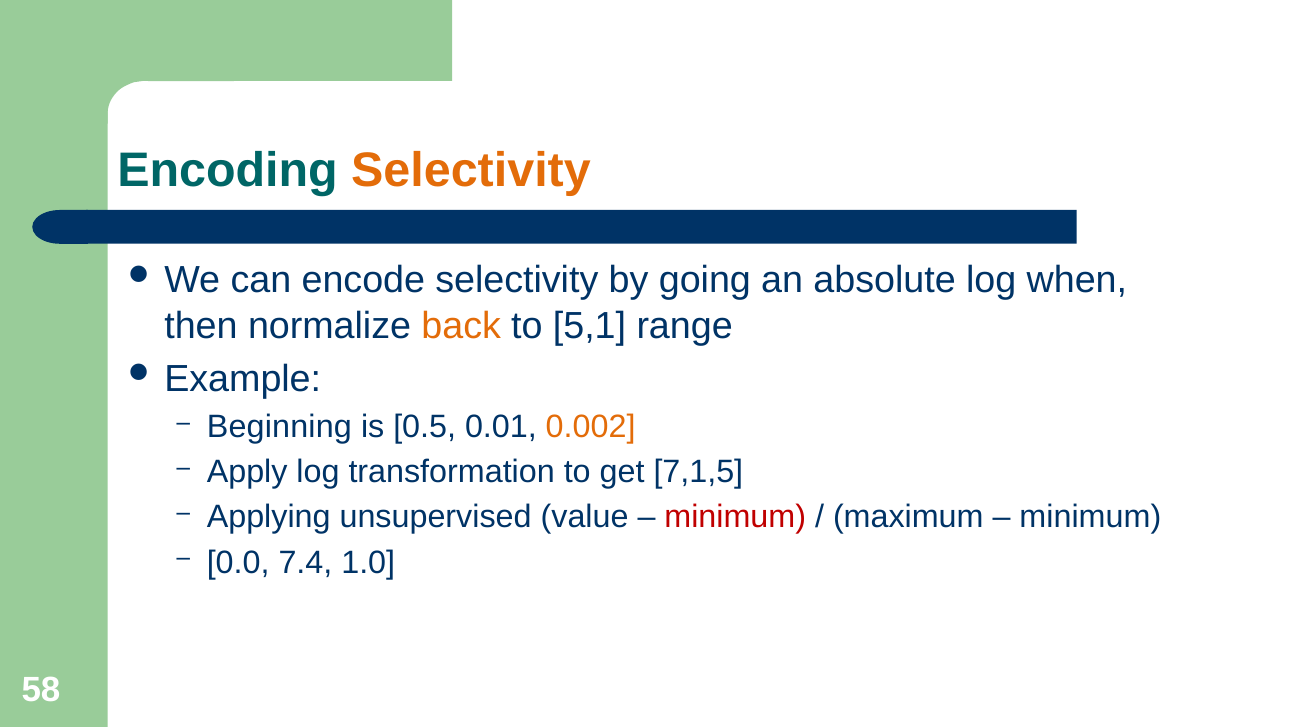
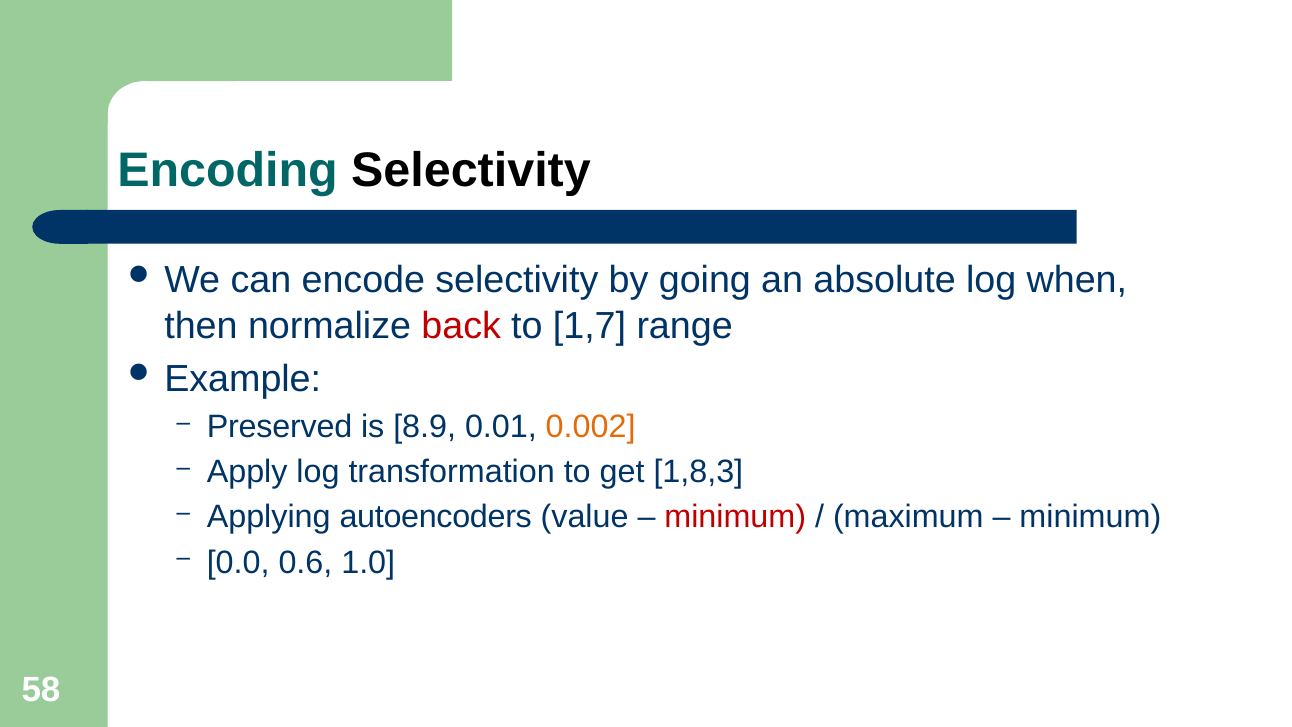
Selectivity at (471, 171) colour: orange -> black
back colour: orange -> red
5,1: 5,1 -> 1,7
Beginning: Beginning -> Preserved
0.5: 0.5 -> 8.9
7,1,5: 7,1,5 -> 1,8,3
unsupervised: unsupervised -> autoencoders
7.4: 7.4 -> 0.6
